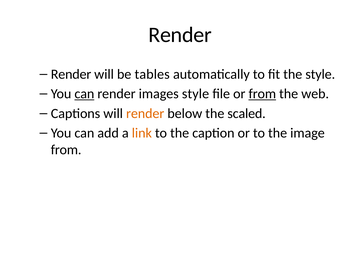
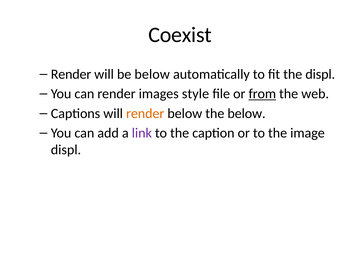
Render at (180, 35): Render -> Coexist
be tables: tables -> below
the style: style -> displ
can at (84, 94) underline: present -> none
the scaled: scaled -> below
link colour: orange -> purple
from at (66, 150): from -> displ
